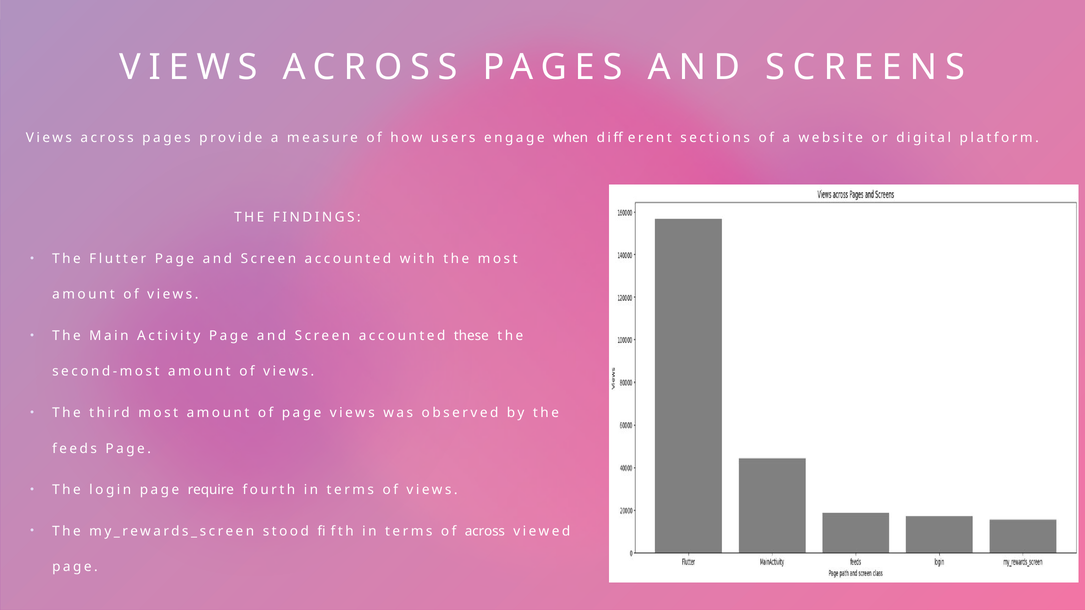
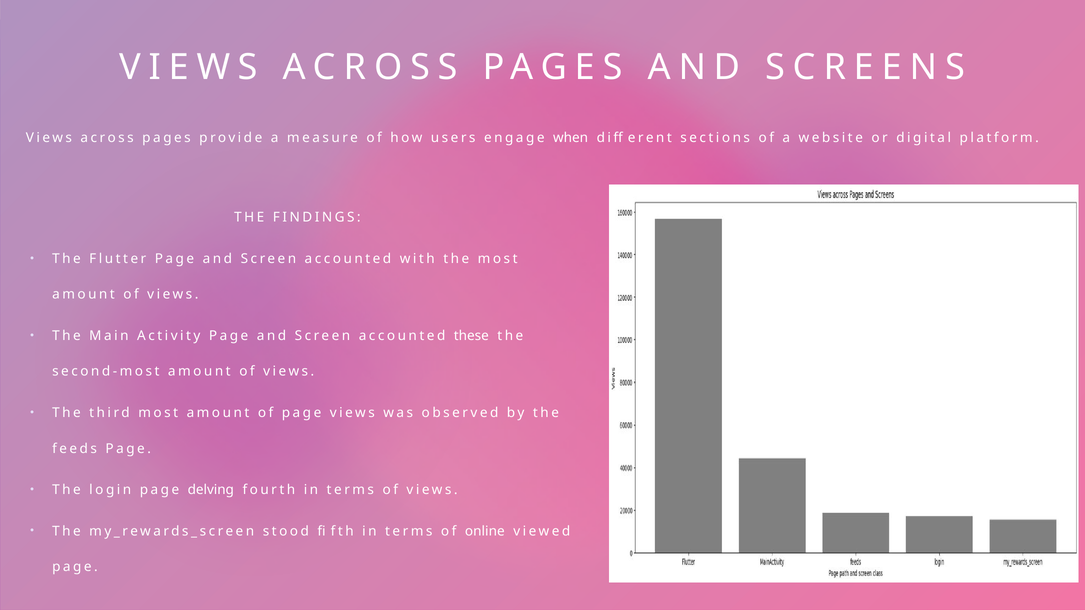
require: require -> delving
of across: across -> online
